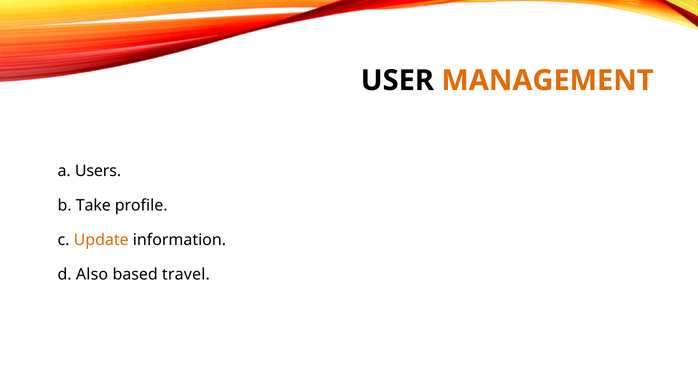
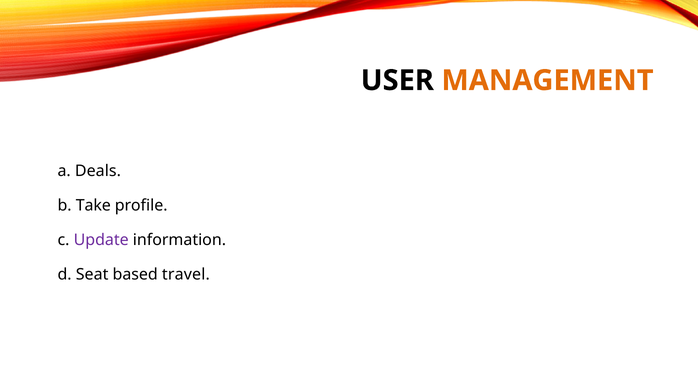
Users: Users -> Deals
Update colour: orange -> purple
Also: Also -> Seat
